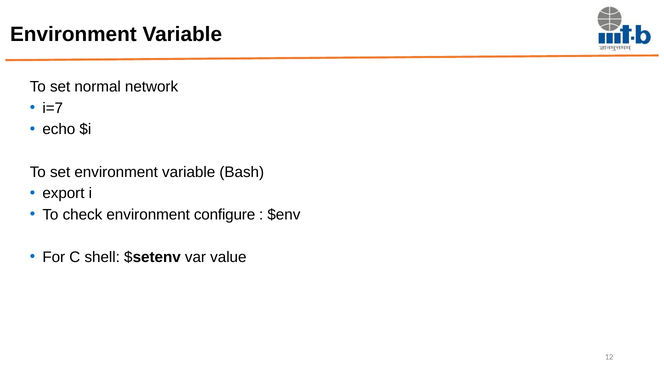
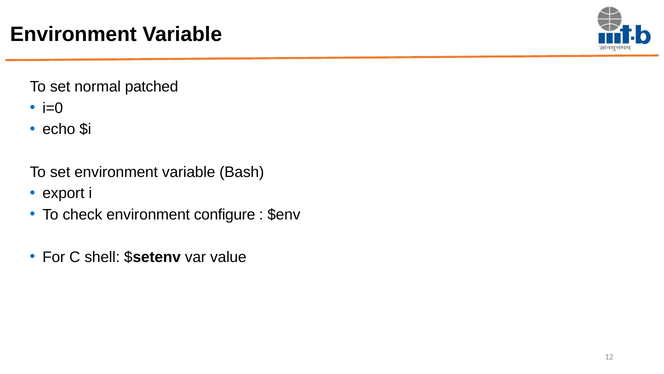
network: network -> patched
i=7: i=7 -> i=0
